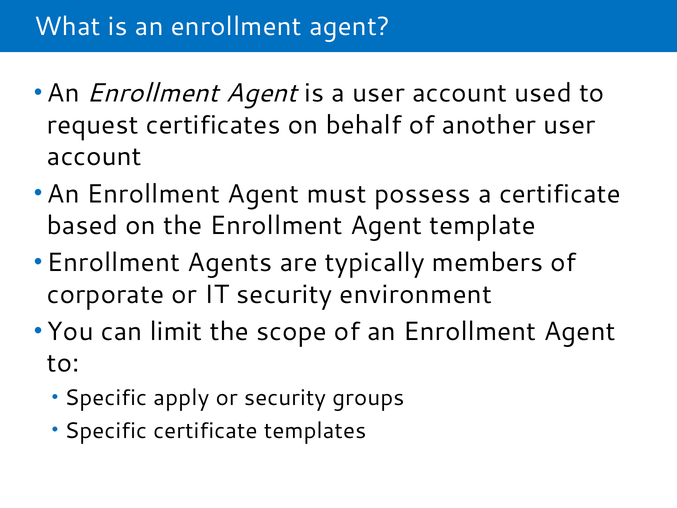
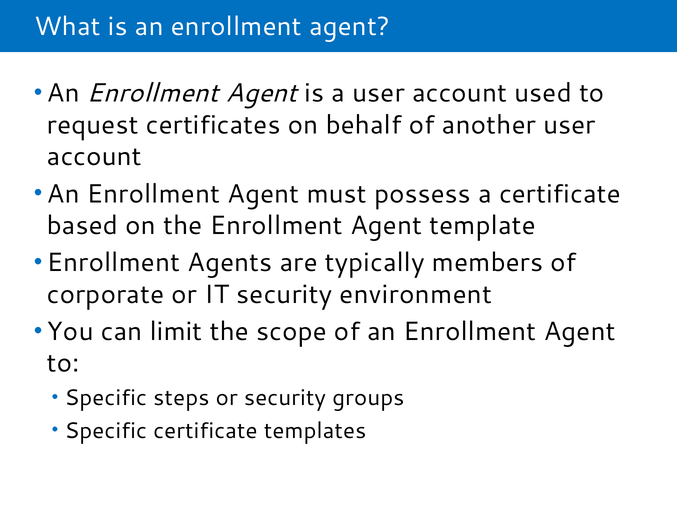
apply: apply -> steps
